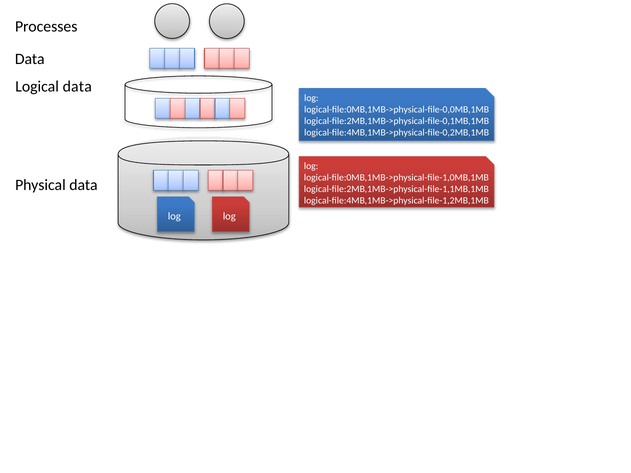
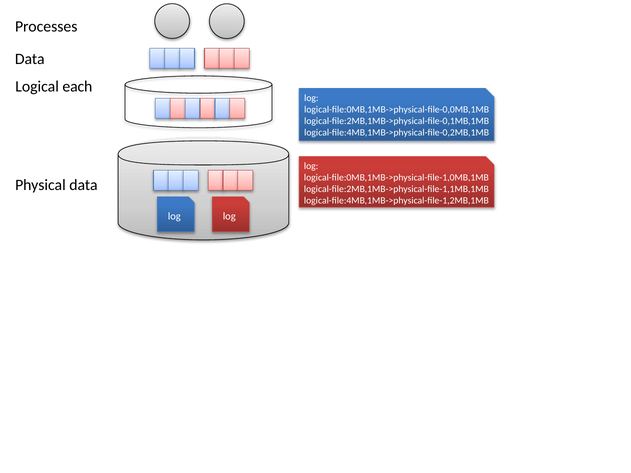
Logical data: data -> each
